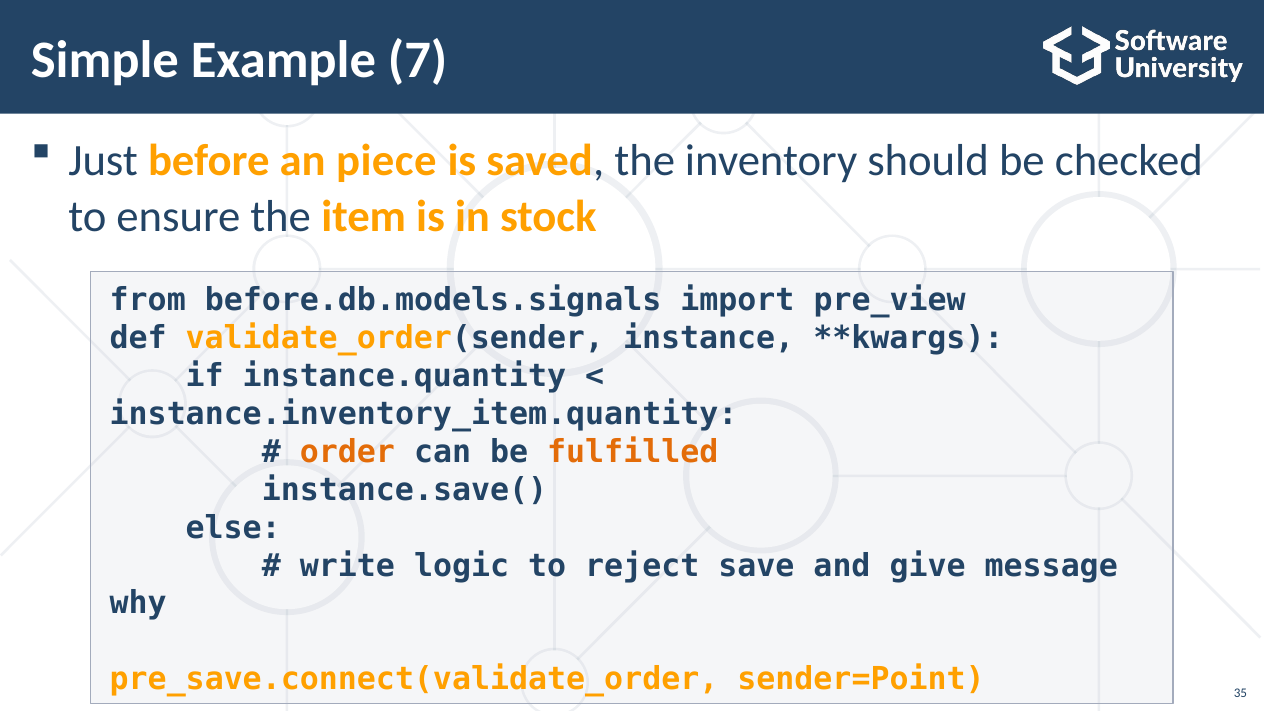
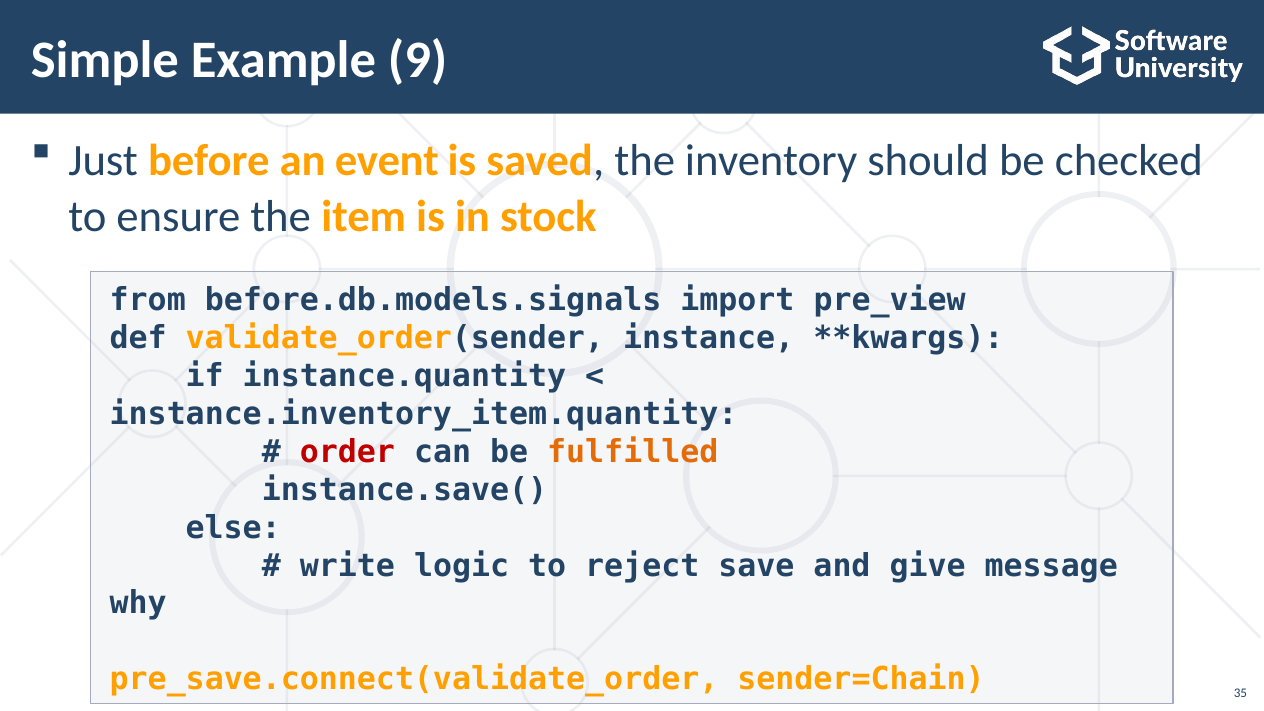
7: 7 -> 9
piece: piece -> event
order colour: orange -> red
sender=Point: sender=Point -> sender=Chain
